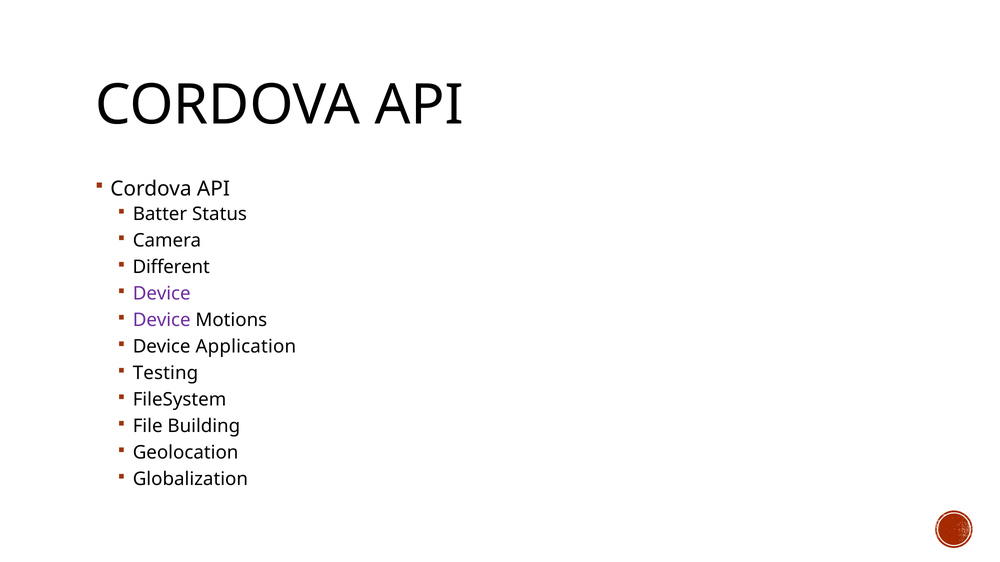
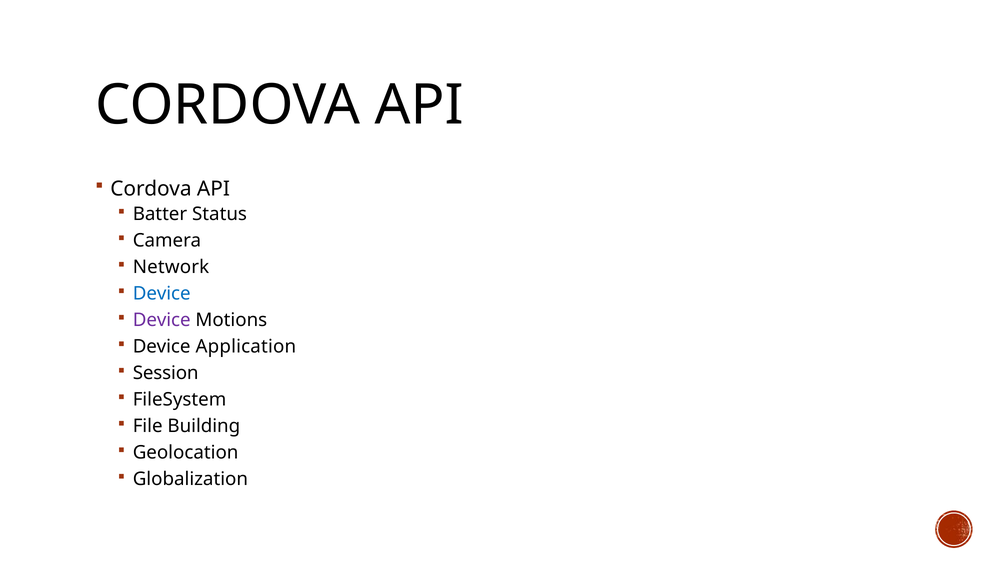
Different: Different -> Network
Device at (162, 294) colour: purple -> blue
Testing: Testing -> Session
